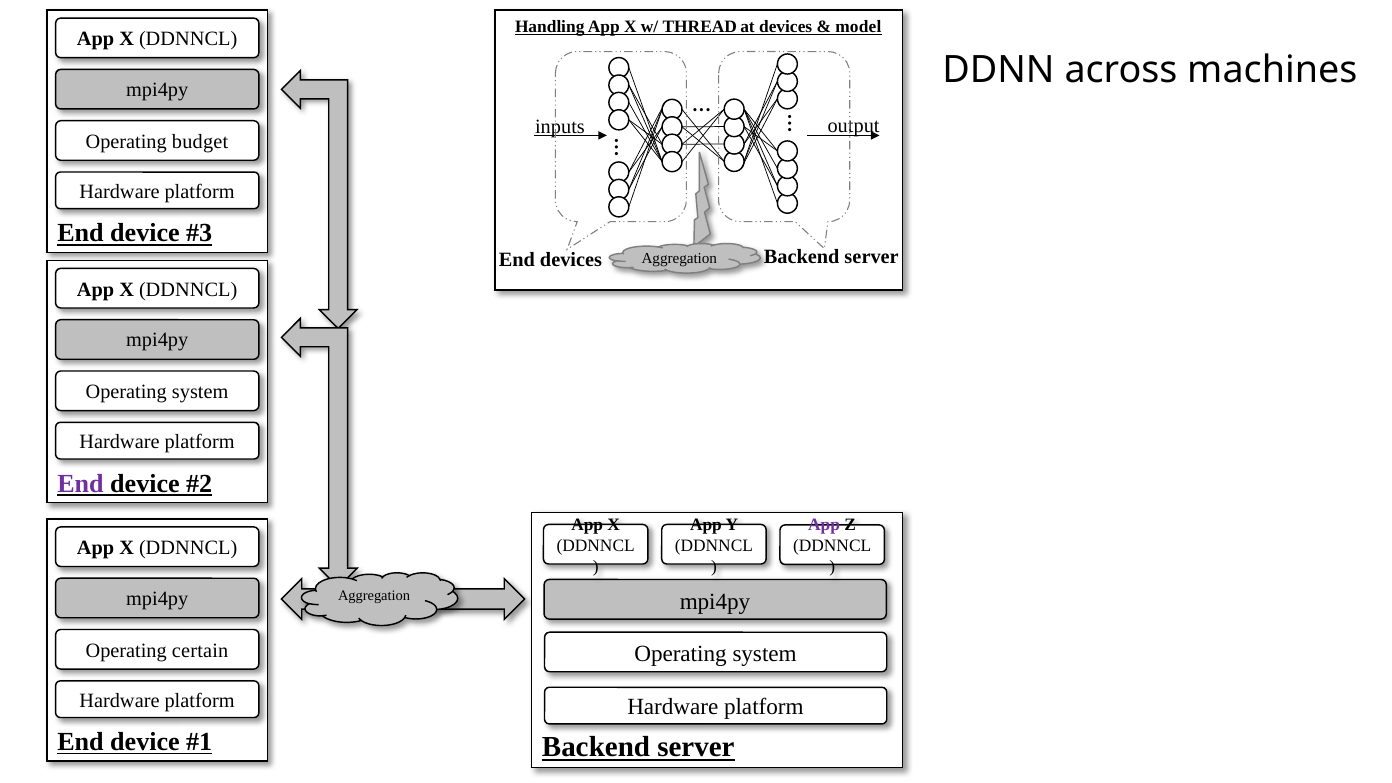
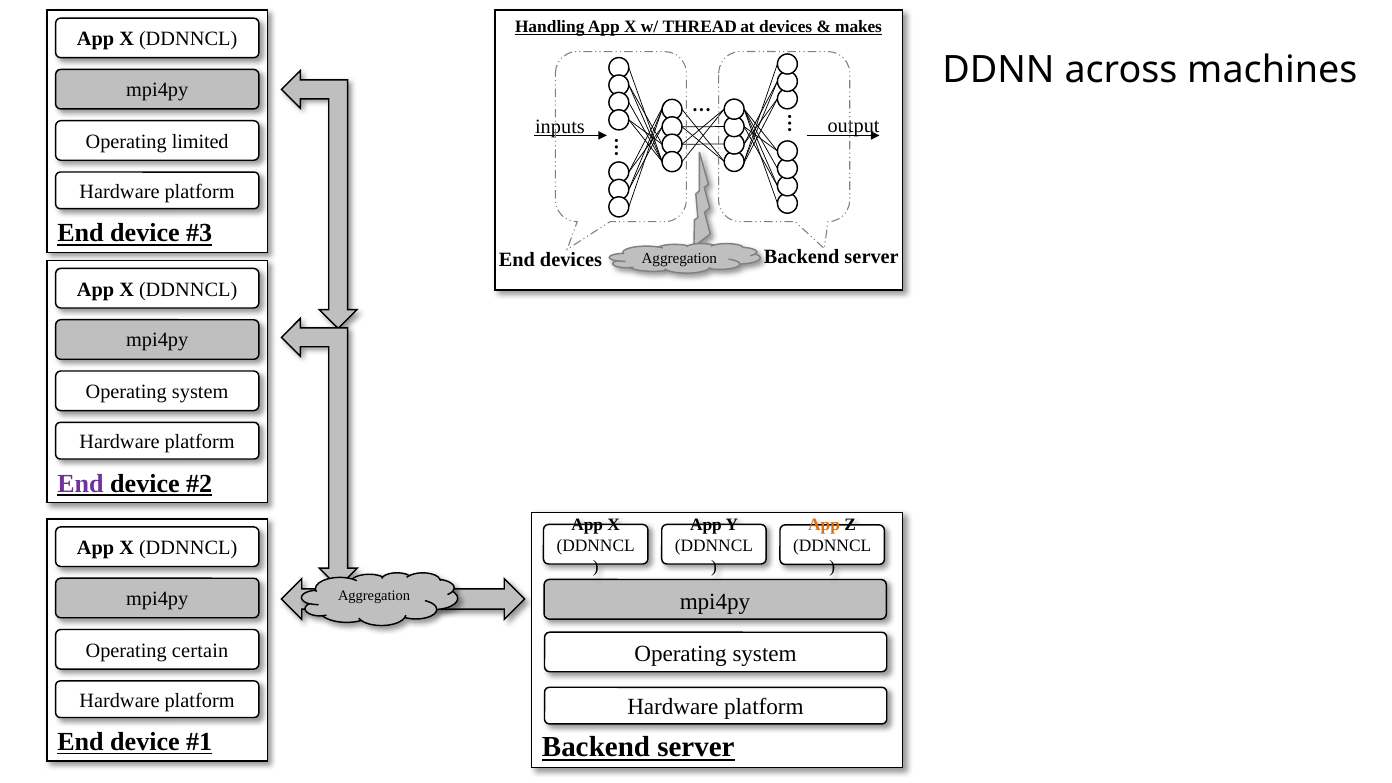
model: model -> makes
budget: budget -> limited
App at (824, 525) colour: purple -> orange
